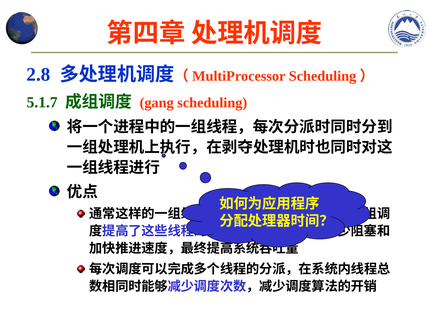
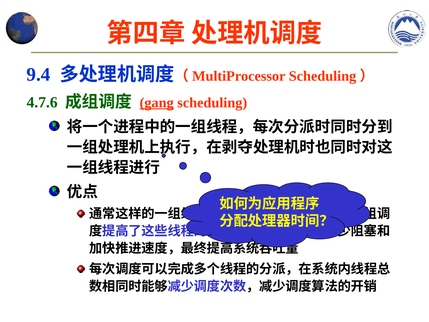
2.8: 2.8 -> 9.4
5.1.7: 5.1.7 -> 4.7.6
gang underline: none -> present
